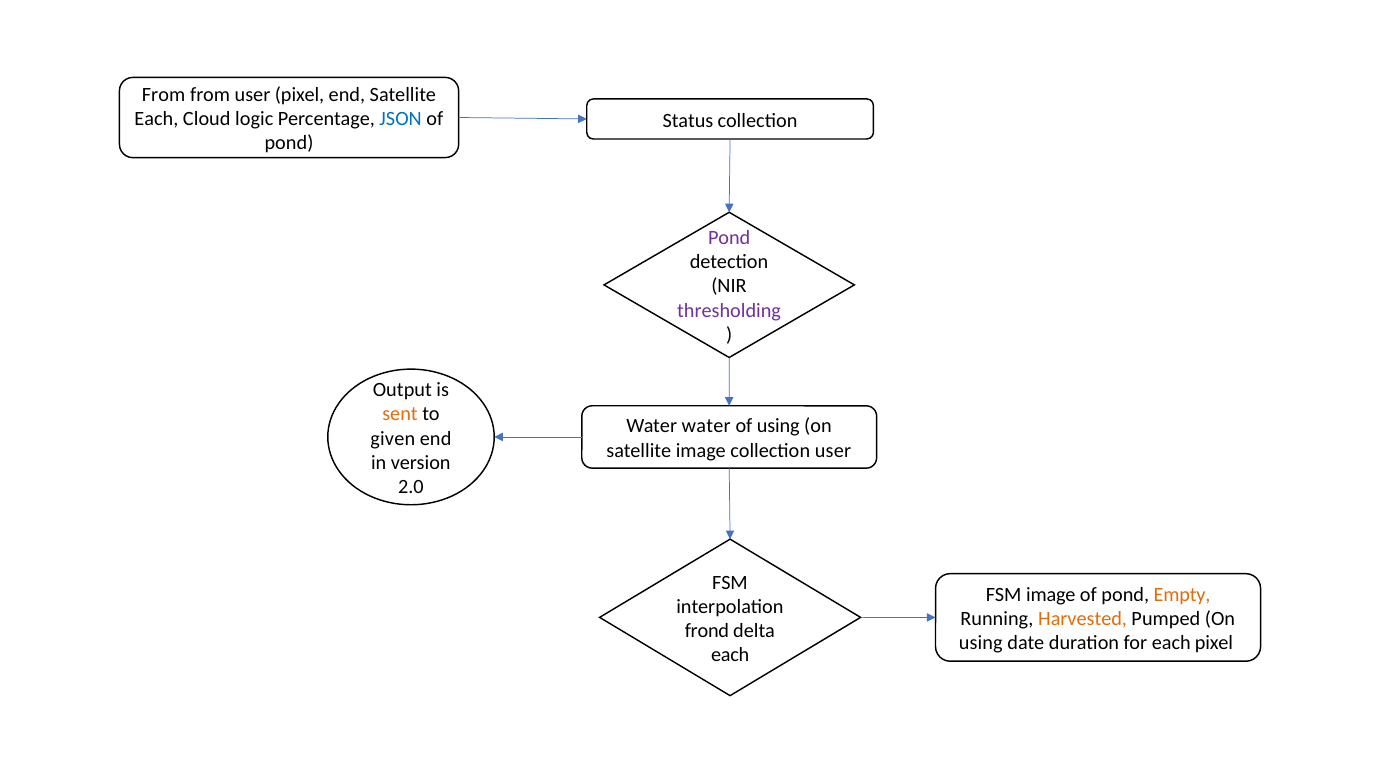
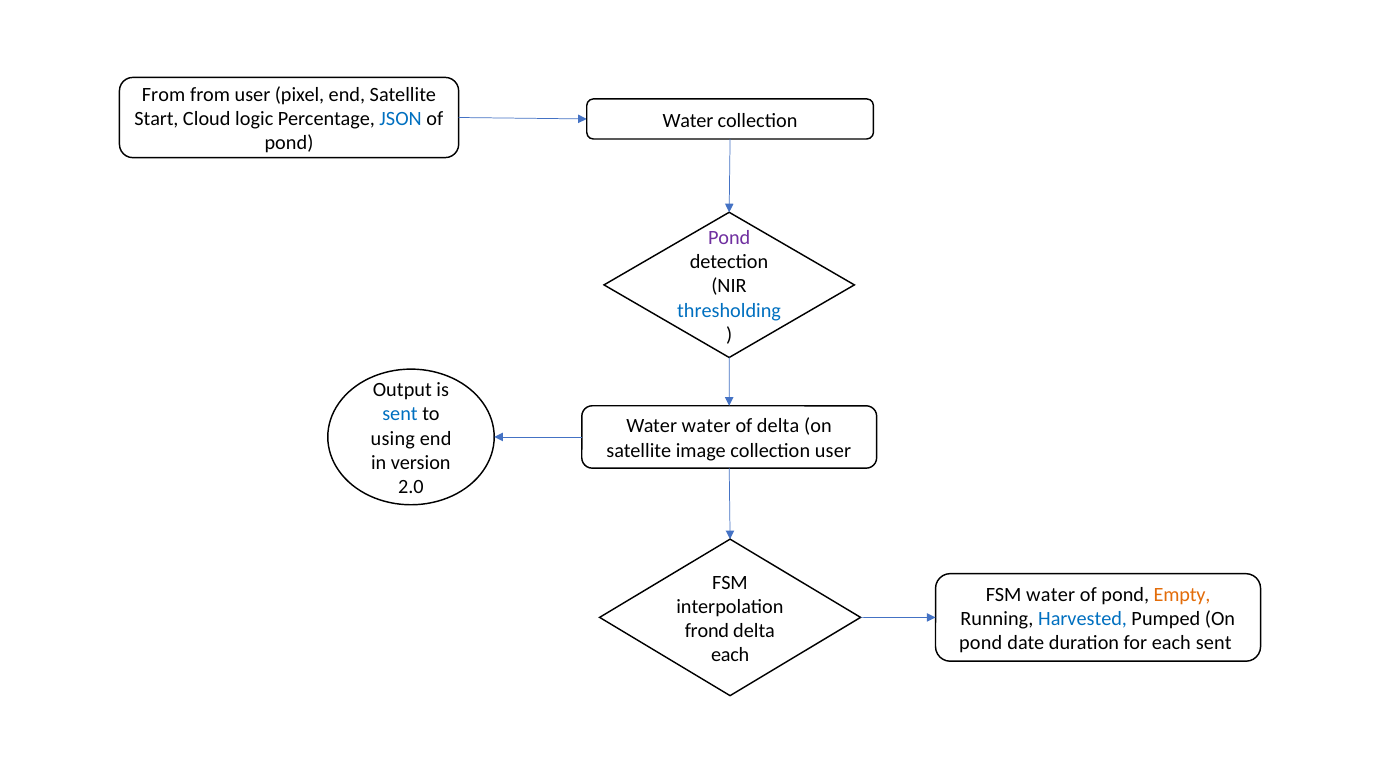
Each at (156, 119): Each -> Start
Status at (688, 120): Status -> Water
thresholding colour: purple -> blue
sent at (400, 414) colour: orange -> blue
of using: using -> delta
given: given -> using
FSM image: image -> water
Harvested colour: orange -> blue
using at (981, 643): using -> pond
each pixel: pixel -> sent
